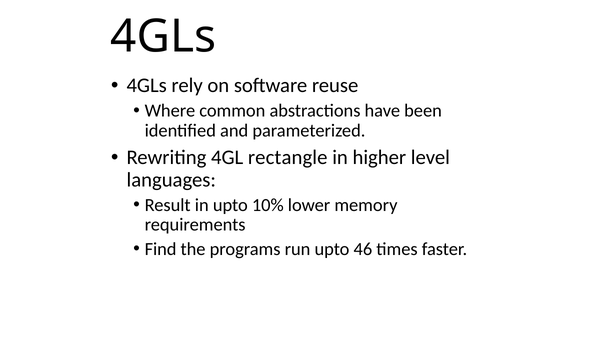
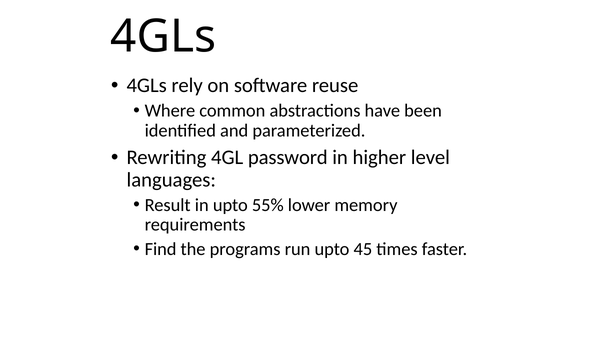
rectangle: rectangle -> password
10%: 10% -> 55%
46: 46 -> 45
